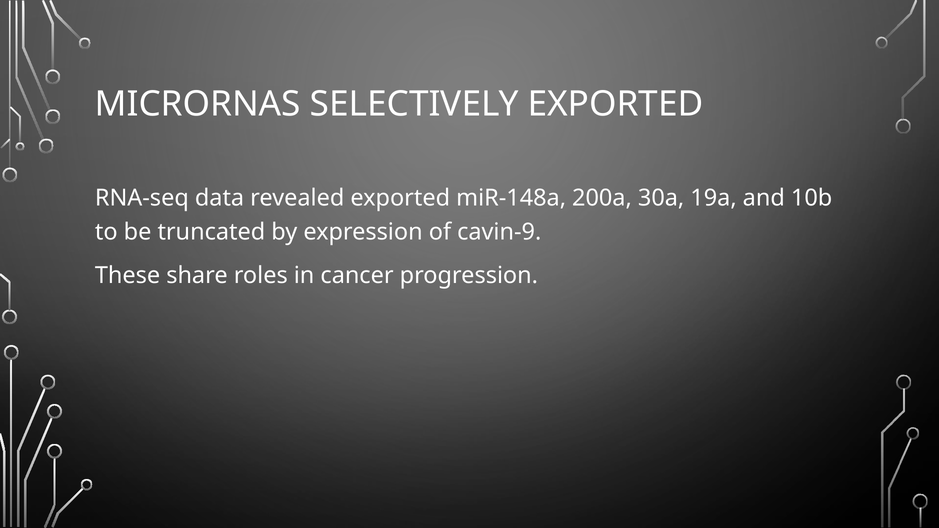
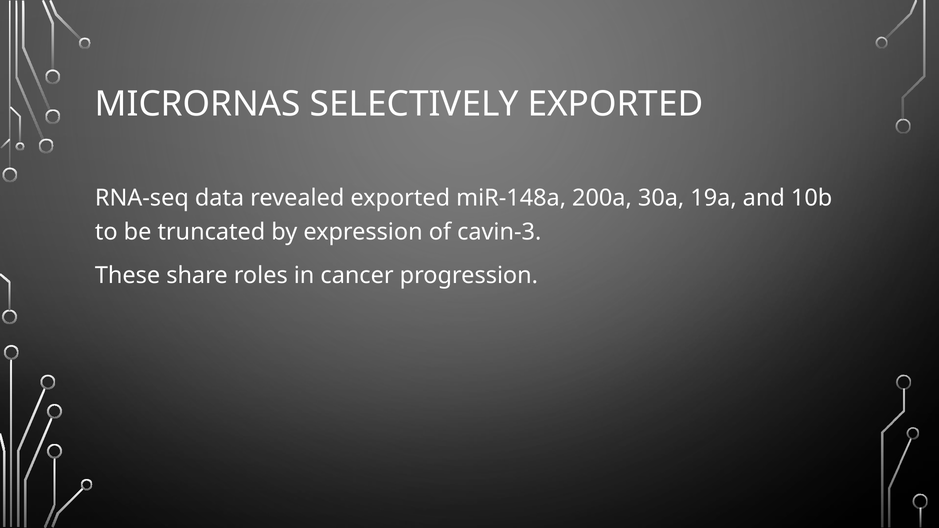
cavin-9: cavin-9 -> cavin-3
